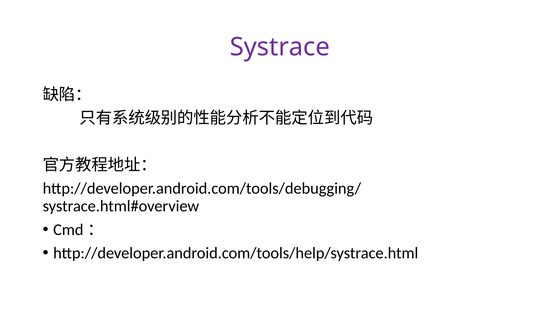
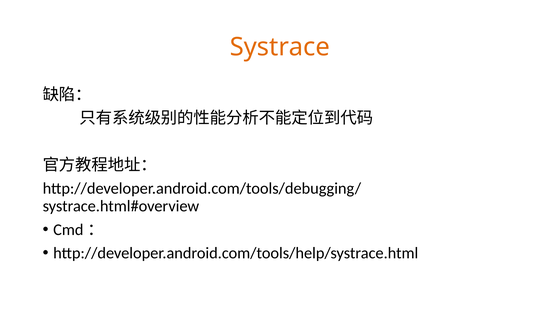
Systrace colour: purple -> orange
